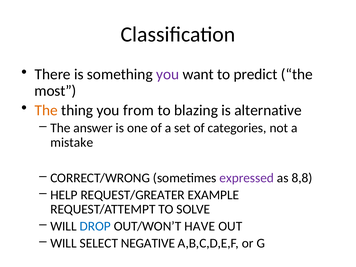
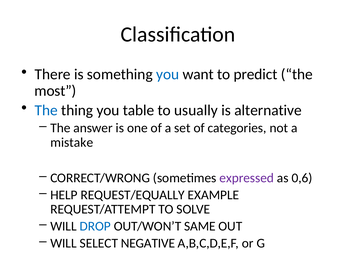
you at (168, 74) colour: purple -> blue
The at (46, 110) colour: orange -> blue
from: from -> table
blazing: blazing -> usually
8,8: 8,8 -> 0,6
REQUEST/GREATER: REQUEST/GREATER -> REQUEST/EQUALLY
HAVE: HAVE -> SAME
